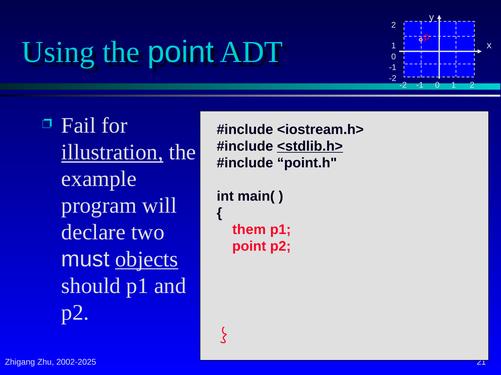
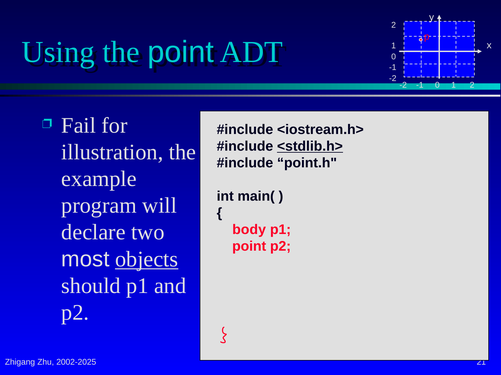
illustration underline: present -> none
them: them -> body
must: must -> most
